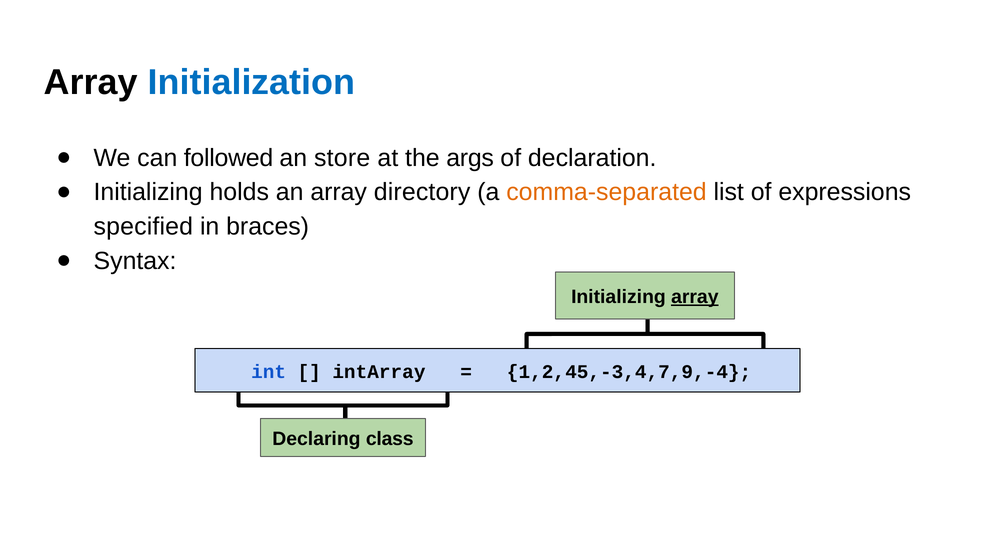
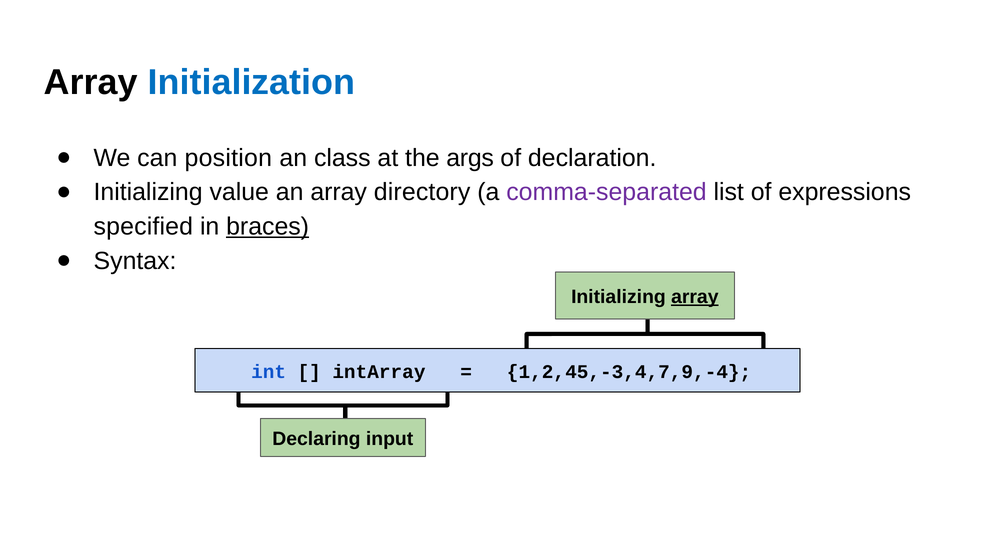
followed: followed -> position
store: store -> class
holds: holds -> value
comma-separated colour: orange -> purple
braces underline: none -> present
class: class -> input
